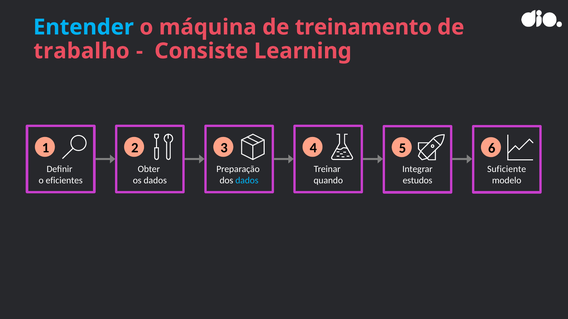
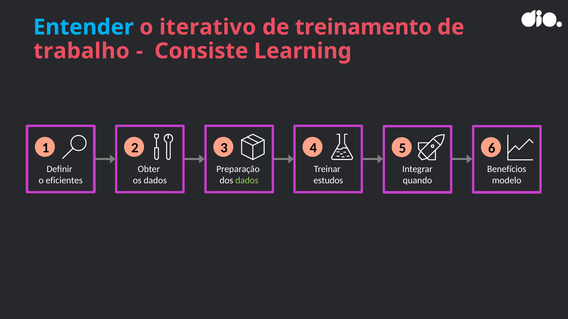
máquina: máquina -> iterativo
Suficiente: Suficiente -> Benefícios
dados at (247, 181) colour: light blue -> light green
quando: quando -> estudos
estudos: estudos -> quando
